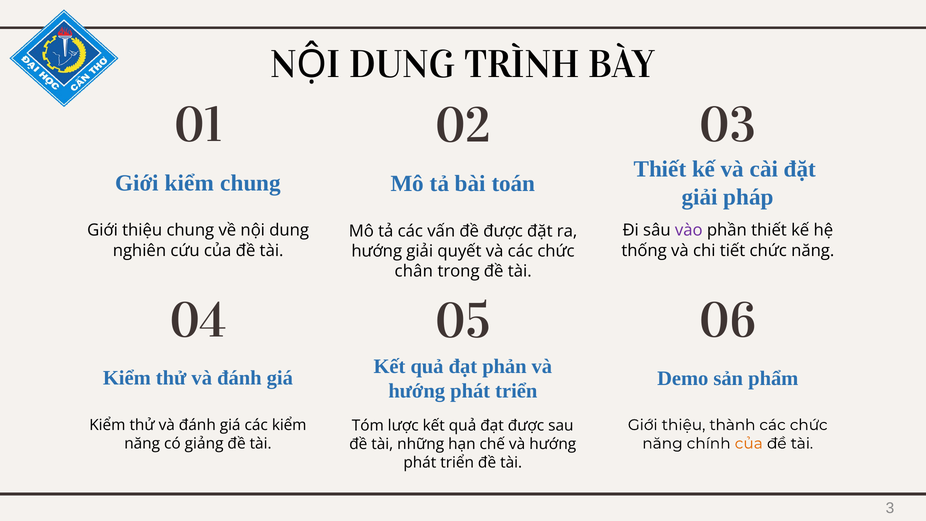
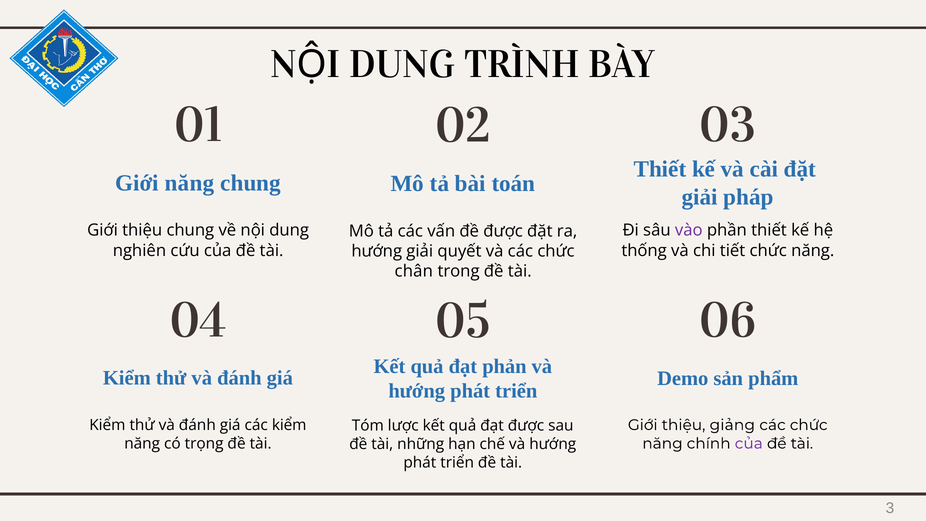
Giới kiểm: kiểm -> năng
thành: thành -> giảng
giảng: giảng -> trọng
của at (749, 443) colour: orange -> purple
